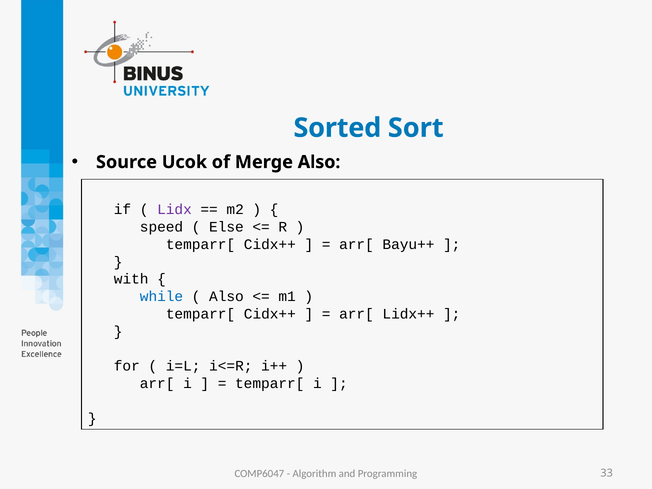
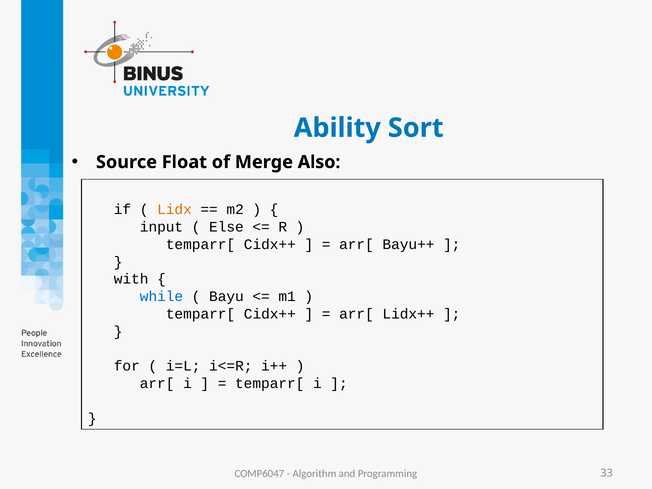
Sorted: Sorted -> Ability
Ucok: Ucok -> Float
Lidx colour: purple -> orange
speed: speed -> input
Also at (226, 297): Also -> Bayu
